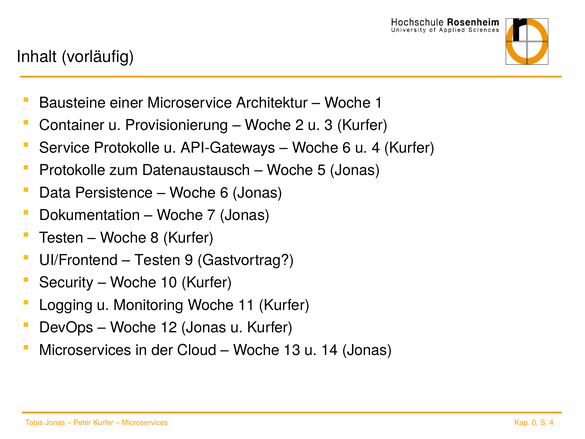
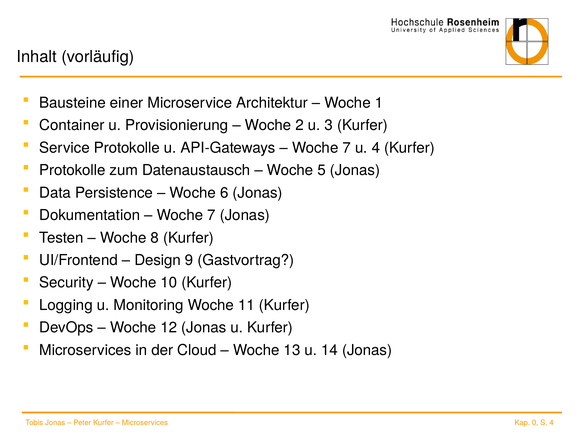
6 at (347, 148): 6 -> 7
Testen at (157, 260): Testen -> Design
